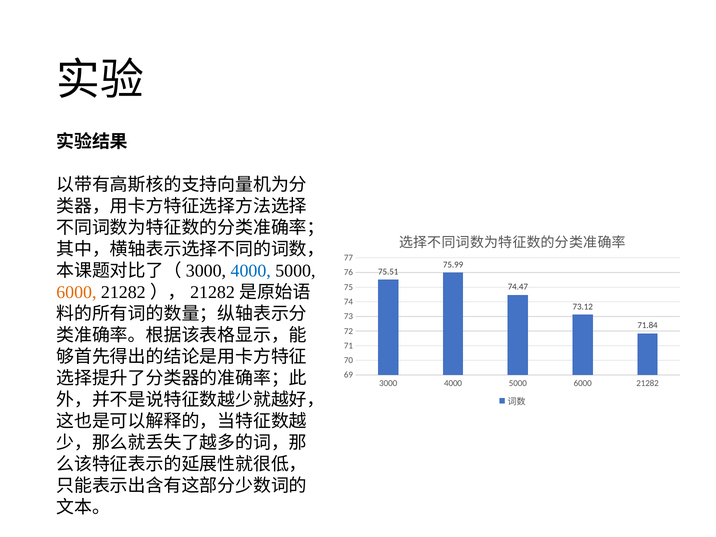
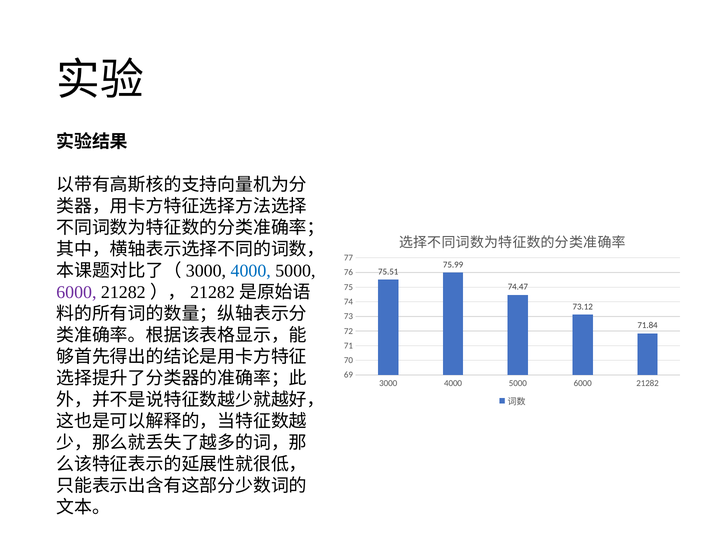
6000 at (76, 292) colour: orange -> purple
